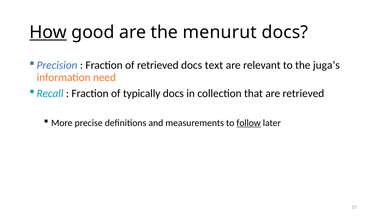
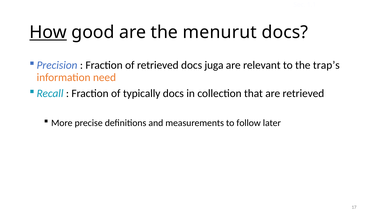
text: text -> juga
juga’s: juga’s -> trap’s
follow underline: present -> none
